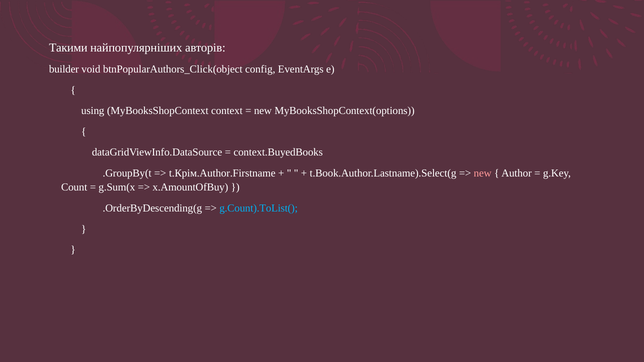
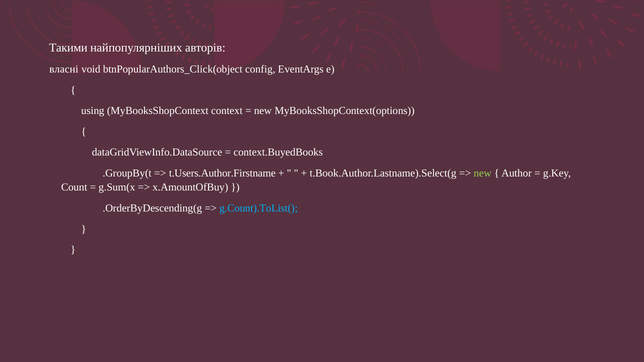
builder: builder -> власні
t.Крім.Author.Firstname: t.Крім.Author.Firstname -> t.Users.Author.Firstname
new at (483, 173) colour: pink -> light green
